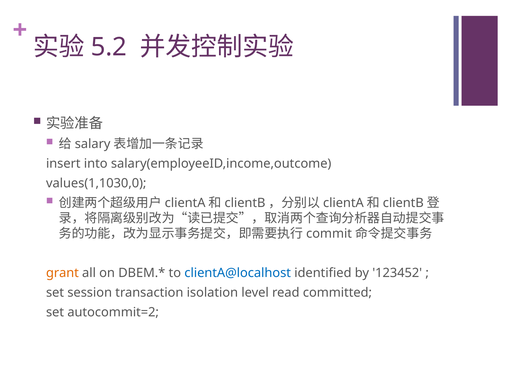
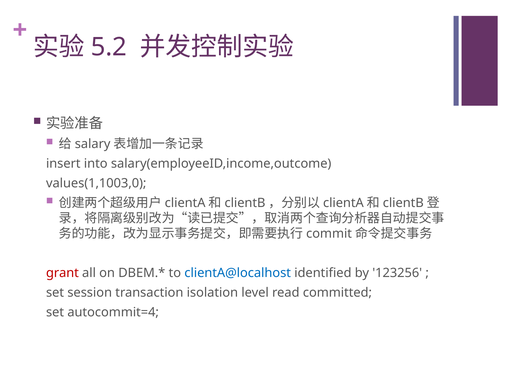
values(1,1030,0: values(1,1030,0 -> values(1,1003,0
grant colour: orange -> red
123452: 123452 -> 123256
autocommit=2: autocommit=2 -> autocommit=4
